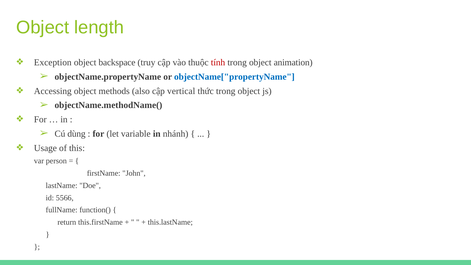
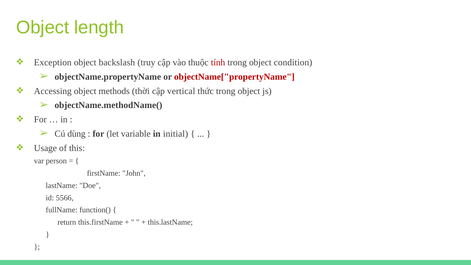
backspace: backspace -> backslash
animation: animation -> condition
objectName["propertyName colour: blue -> red
also: also -> thời
nhánh: nhánh -> initial
